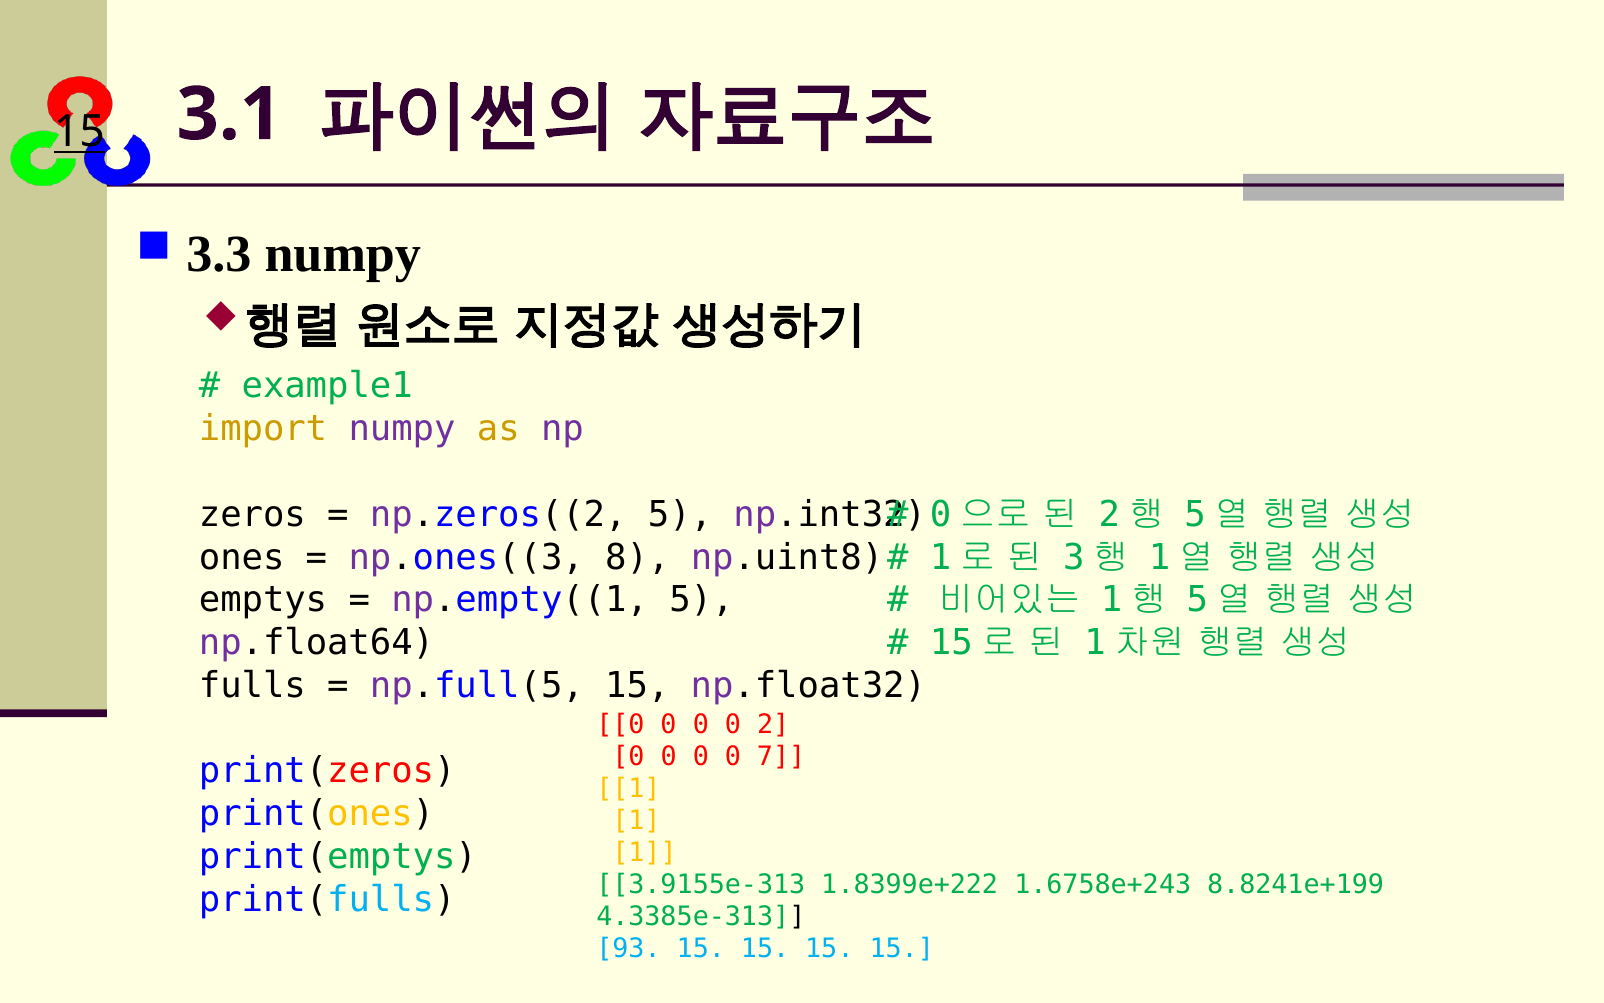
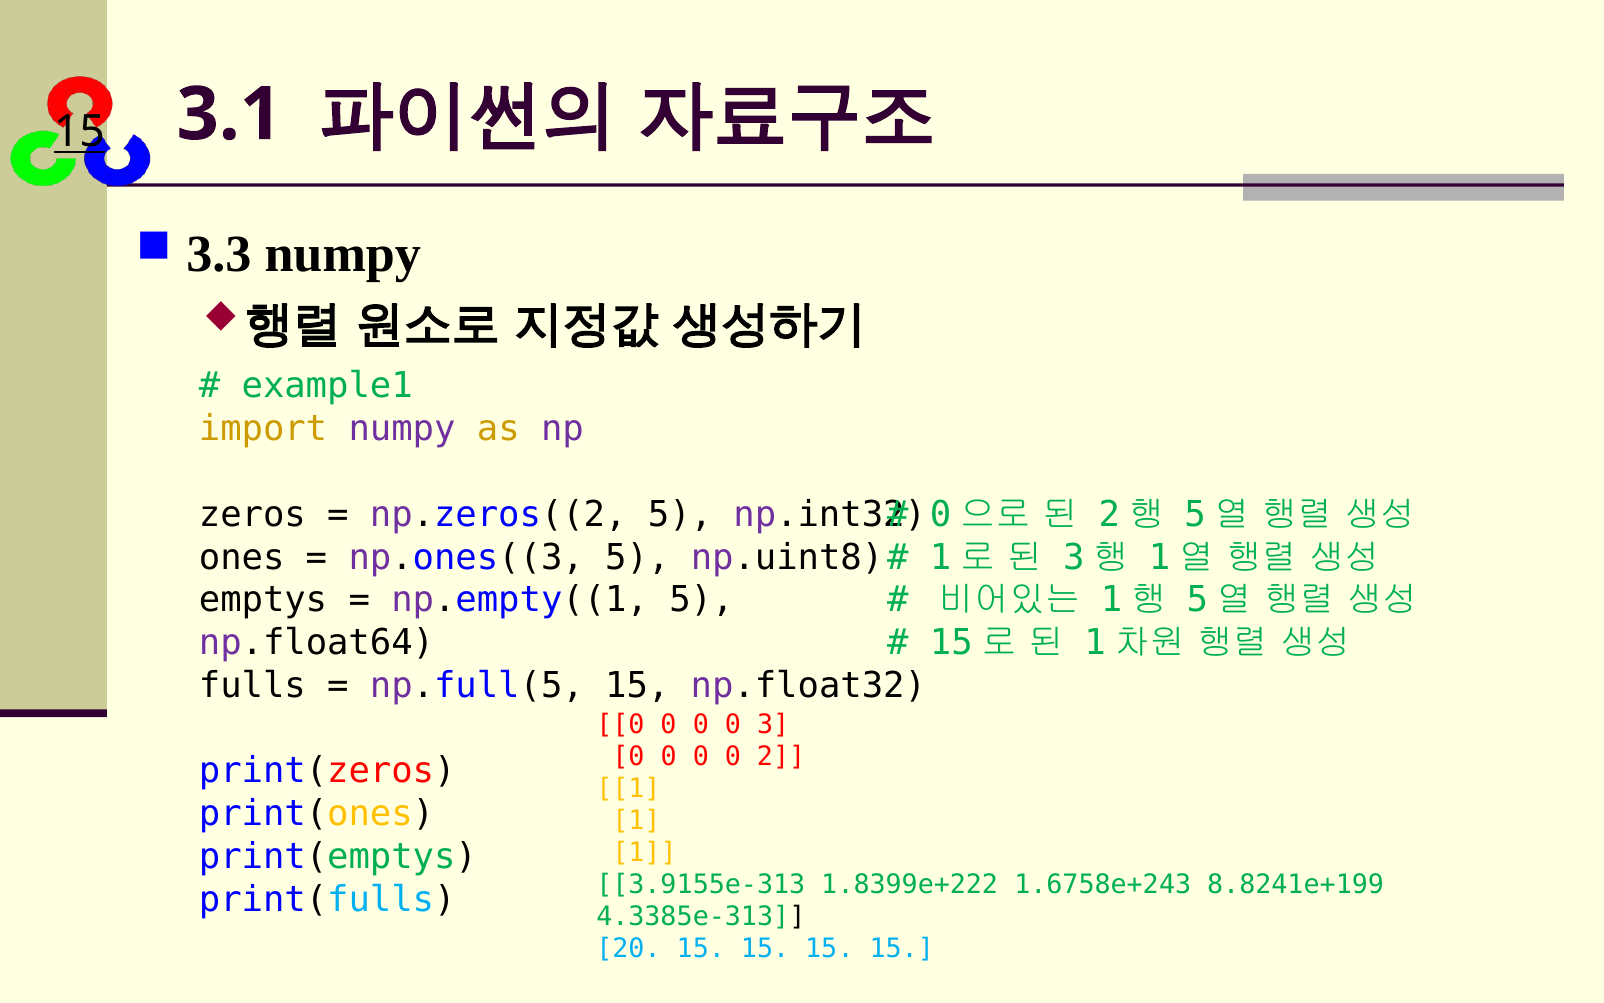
np.ones((3 8: 8 -> 5
2: 2 -> 3
7: 7 -> 2
93: 93 -> 20
